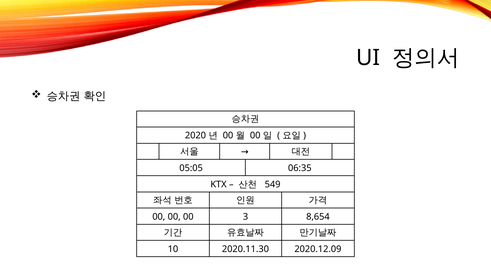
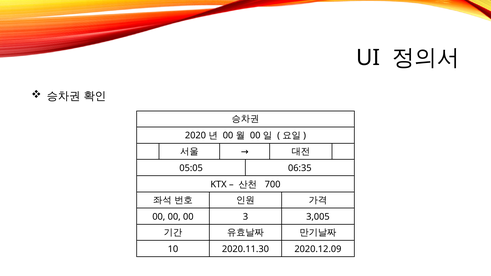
549: 549 -> 700
8,654: 8,654 -> 3,005
